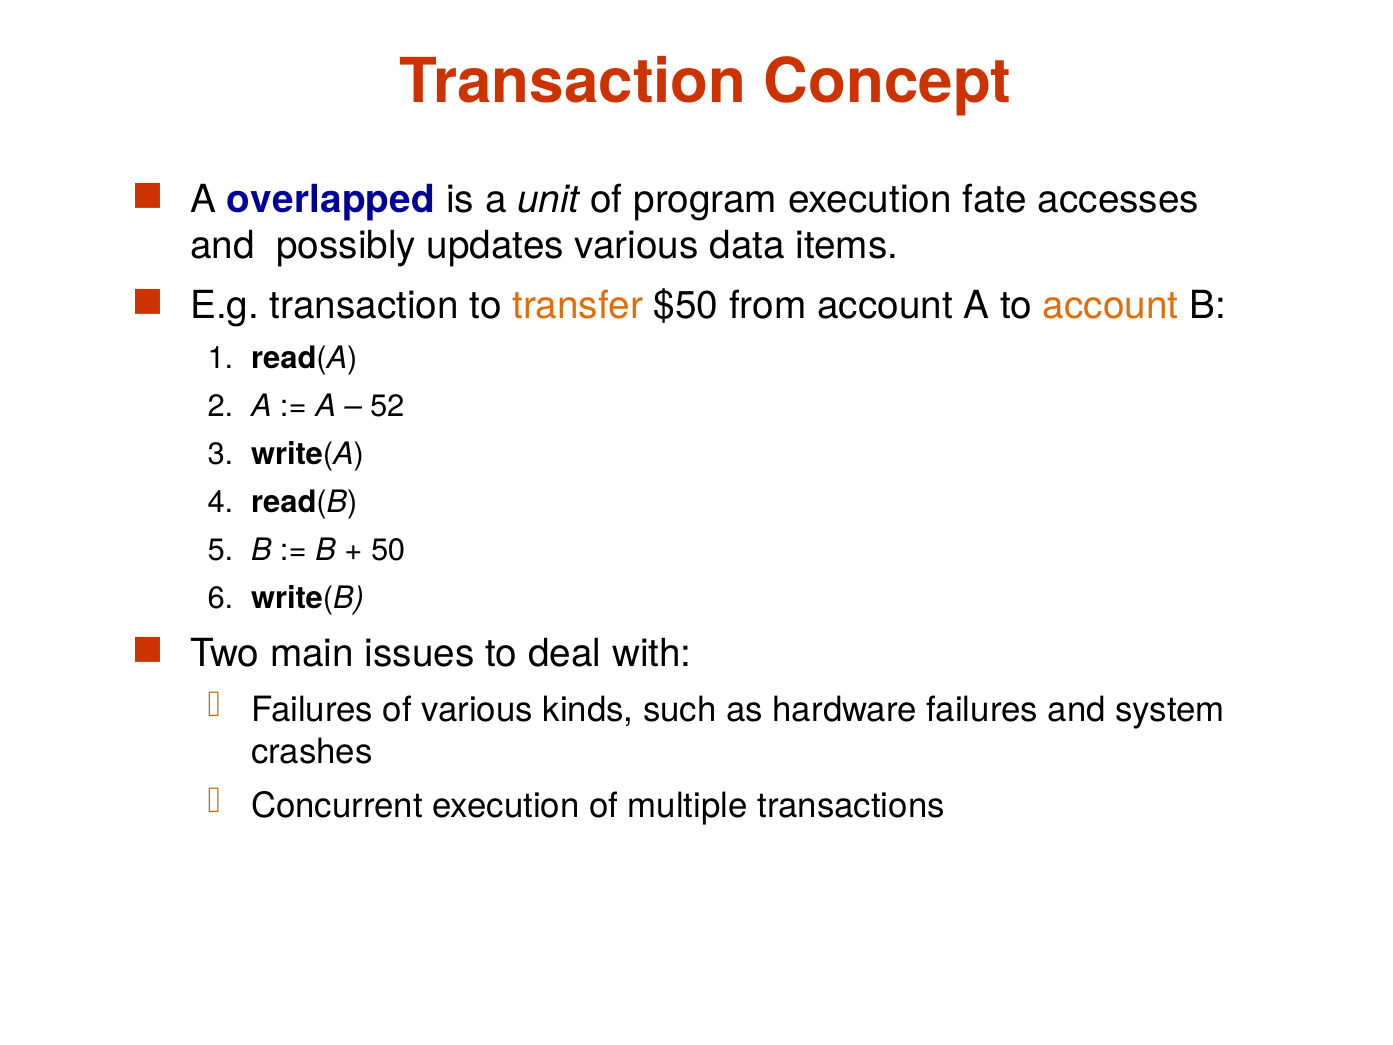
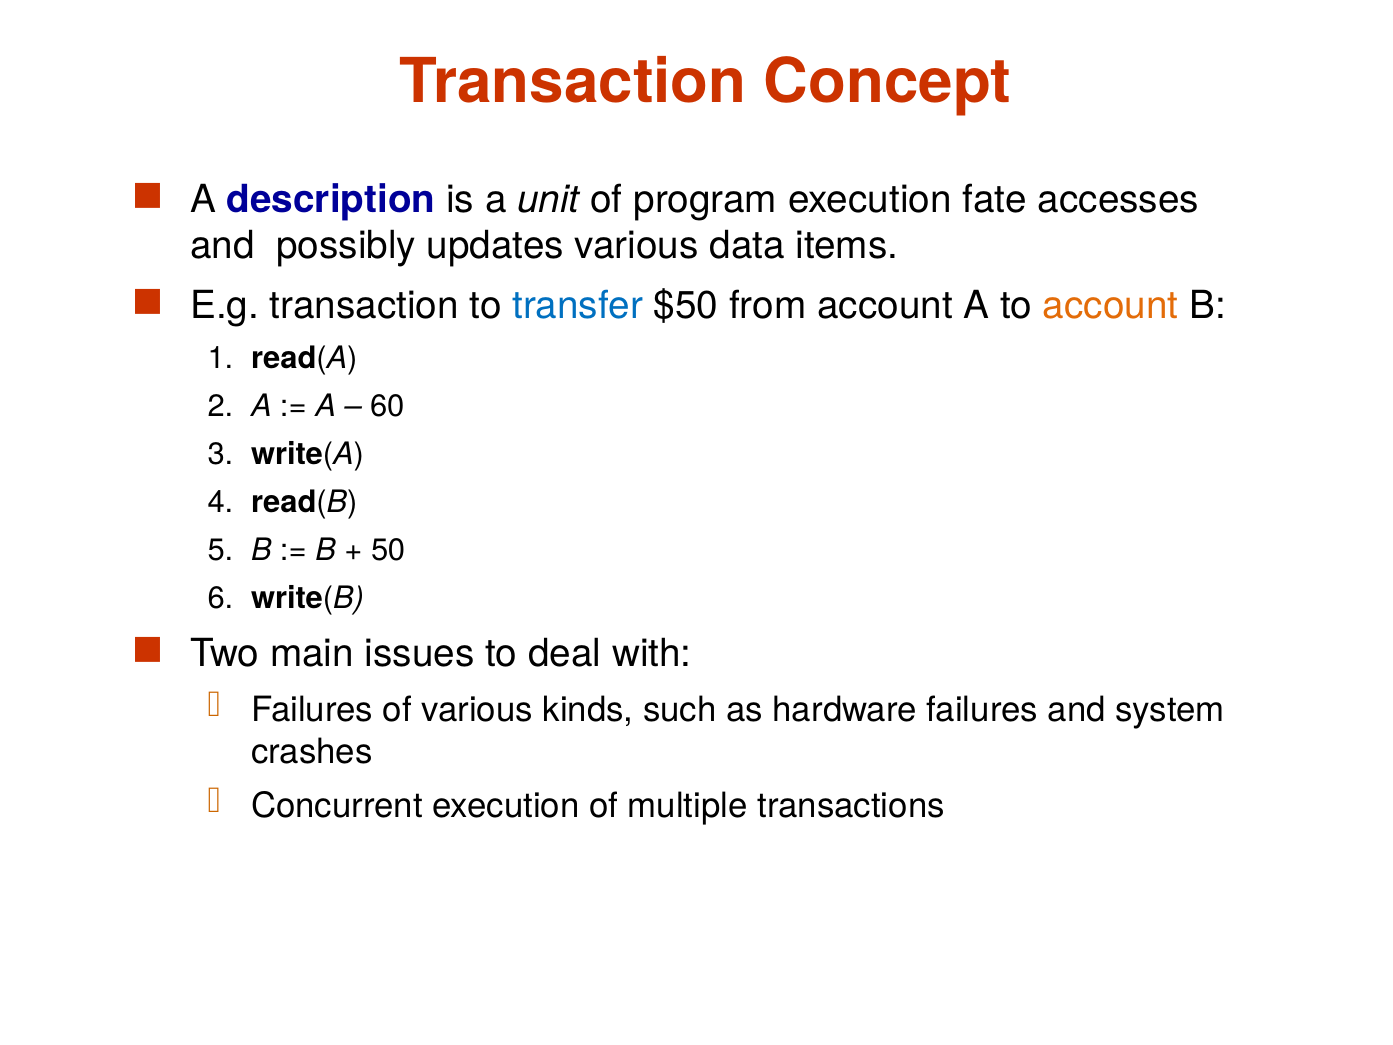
overlapped: overlapped -> description
transfer colour: orange -> blue
52: 52 -> 60
